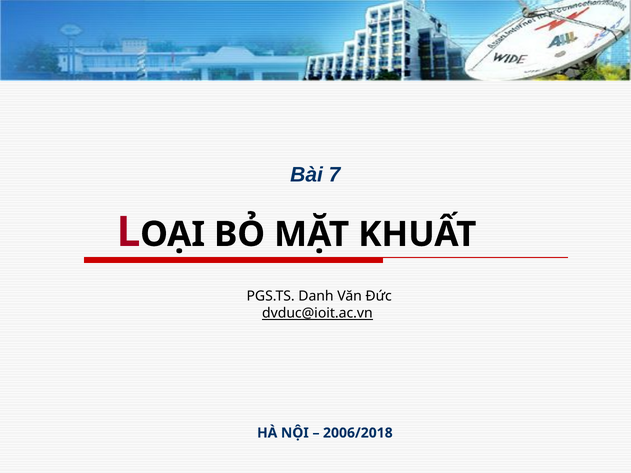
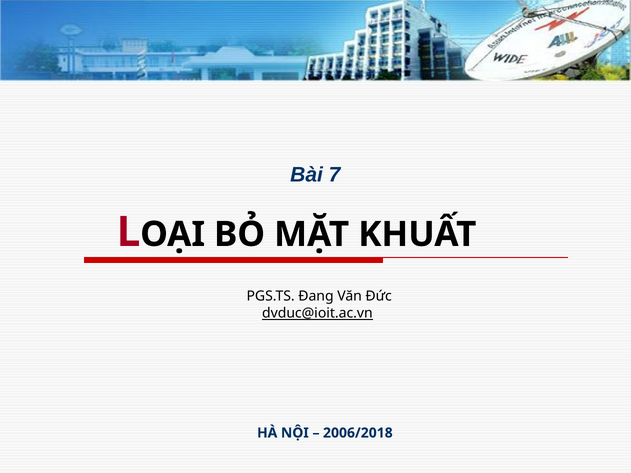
Danh: Danh -> Đang
